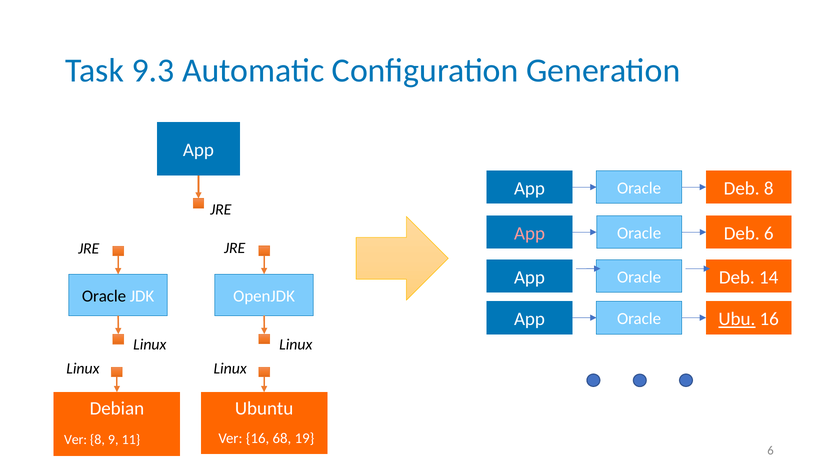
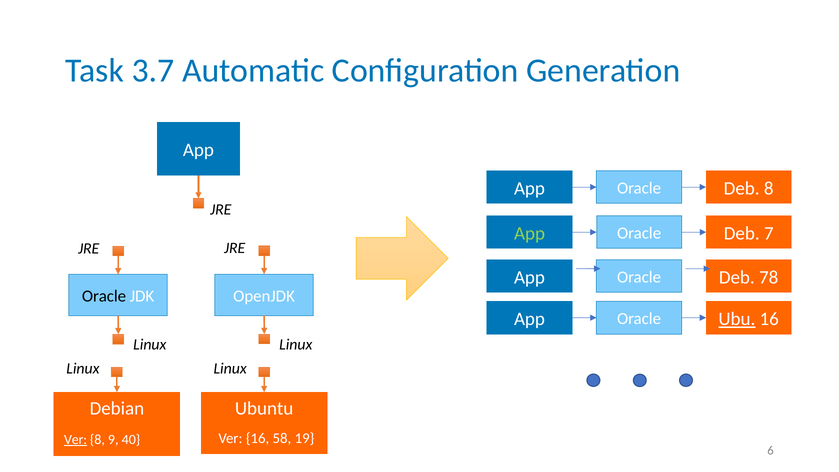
9.3: 9.3 -> 3.7
App at (530, 233) colour: pink -> light green
Deb 6: 6 -> 7
14: 14 -> 78
Ver at (76, 440) underline: none -> present
11: 11 -> 40
68: 68 -> 58
